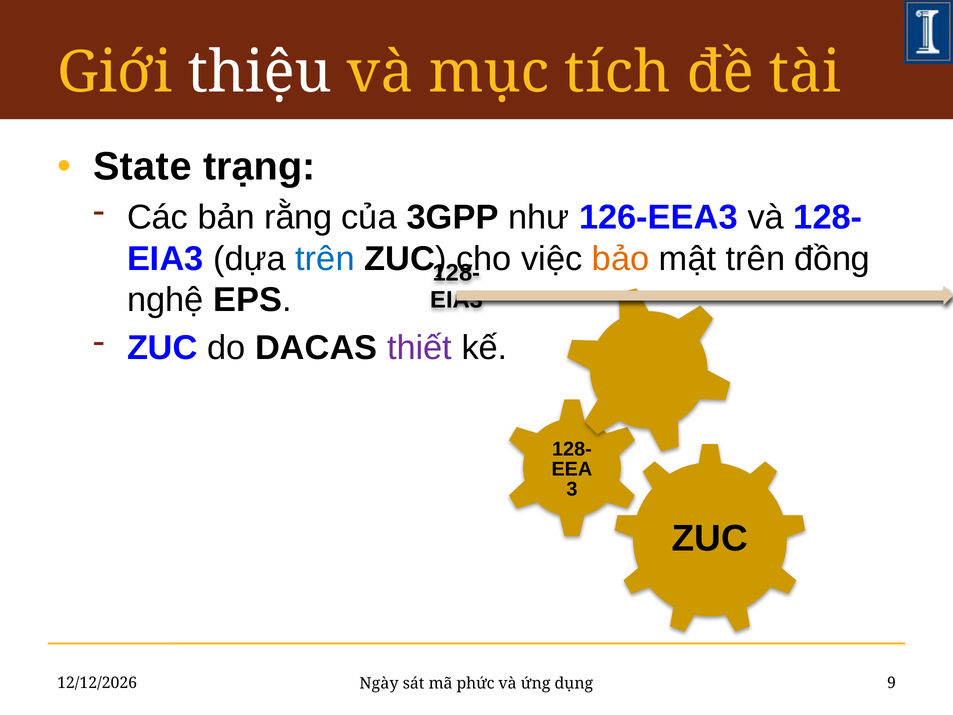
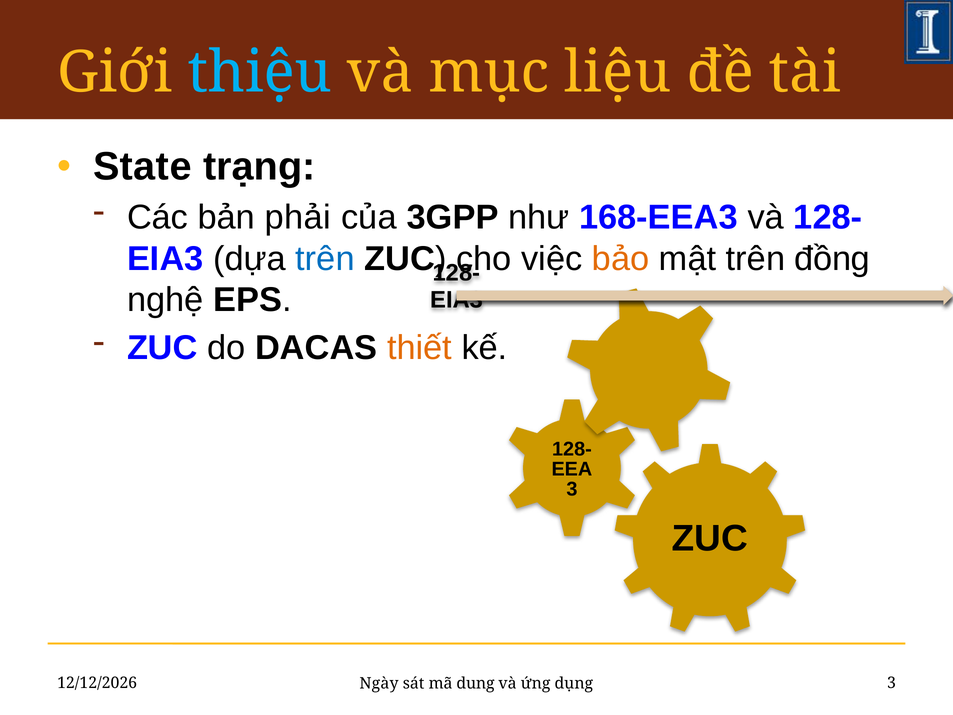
thiệu colour: white -> light blue
tích: tích -> liệu
rằng: rằng -> phải
126-EEA3: 126-EEA3 -> 168-EEA3
thiết colour: purple -> orange
phức: phức -> dung
dụng 9: 9 -> 3
